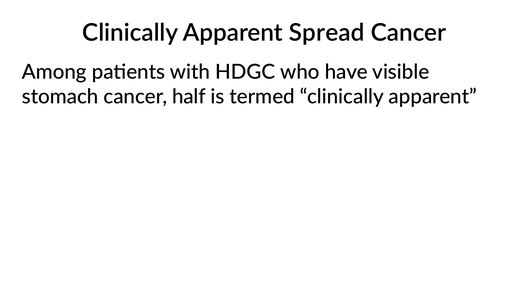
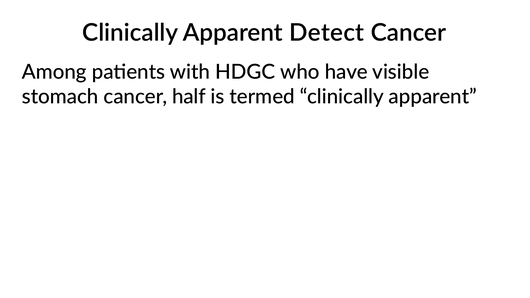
Spread: Spread -> Detect
